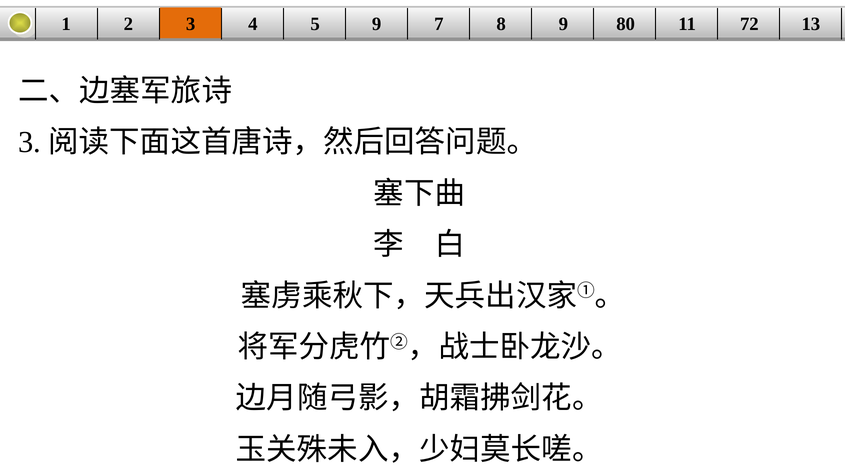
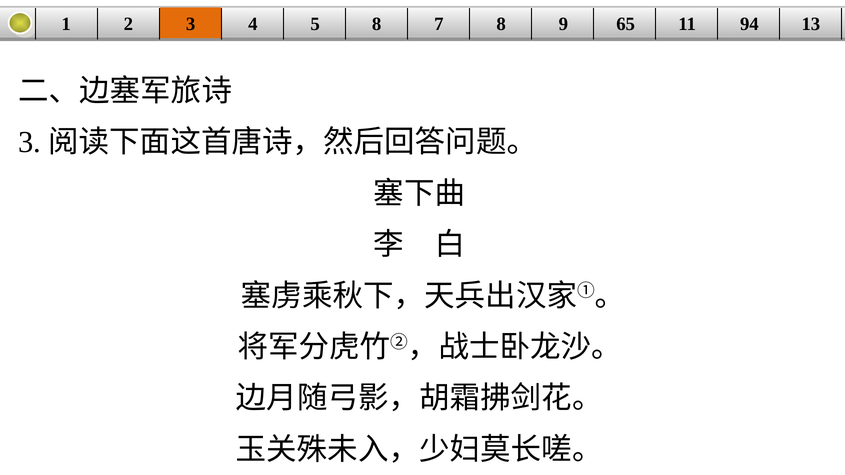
5 9: 9 -> 8
80: 80 -> 65
72: 72 -> 94
